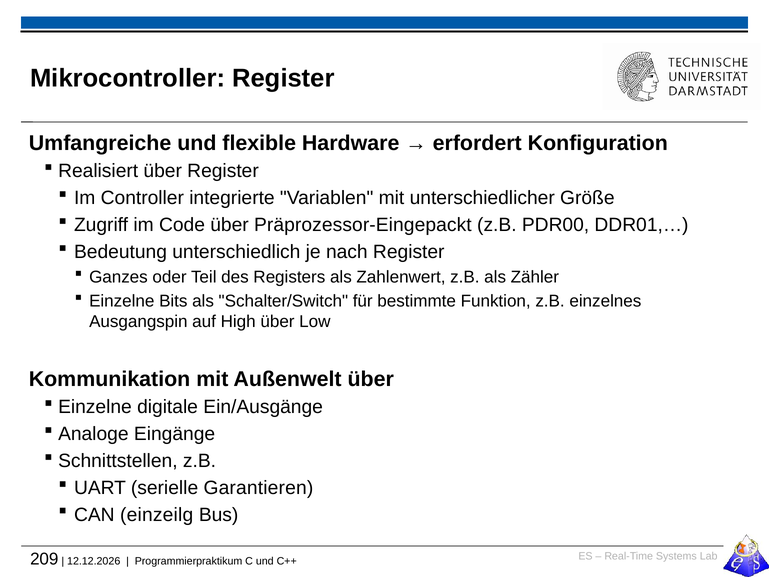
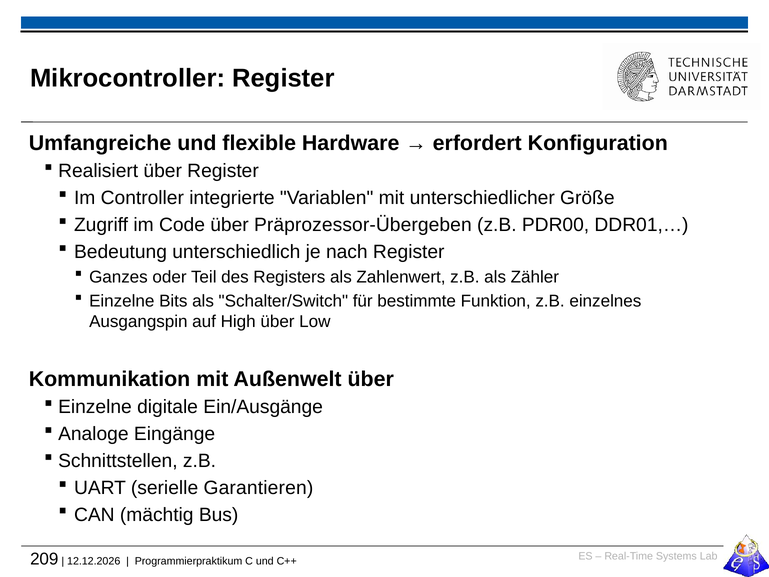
Präprozessor-Eingepackt: Präprozessor-Eingepackt -> Präprozessor-Übergeben
einzeilg: einzeilg -> mächtig
